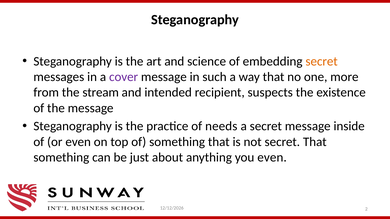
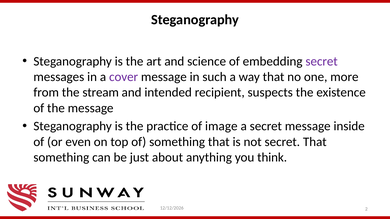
secret at (322, 61) colour: orange -> purple
needs: needs -> image
you even: even -> think
